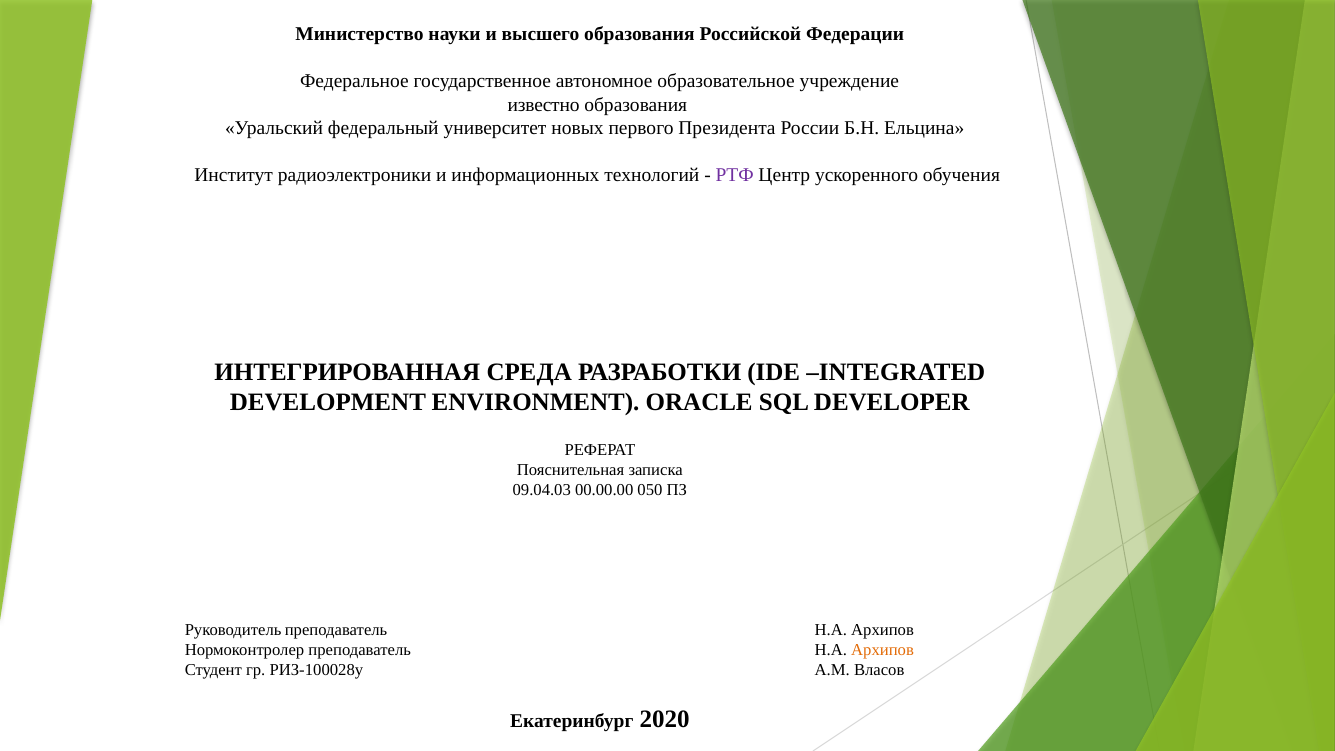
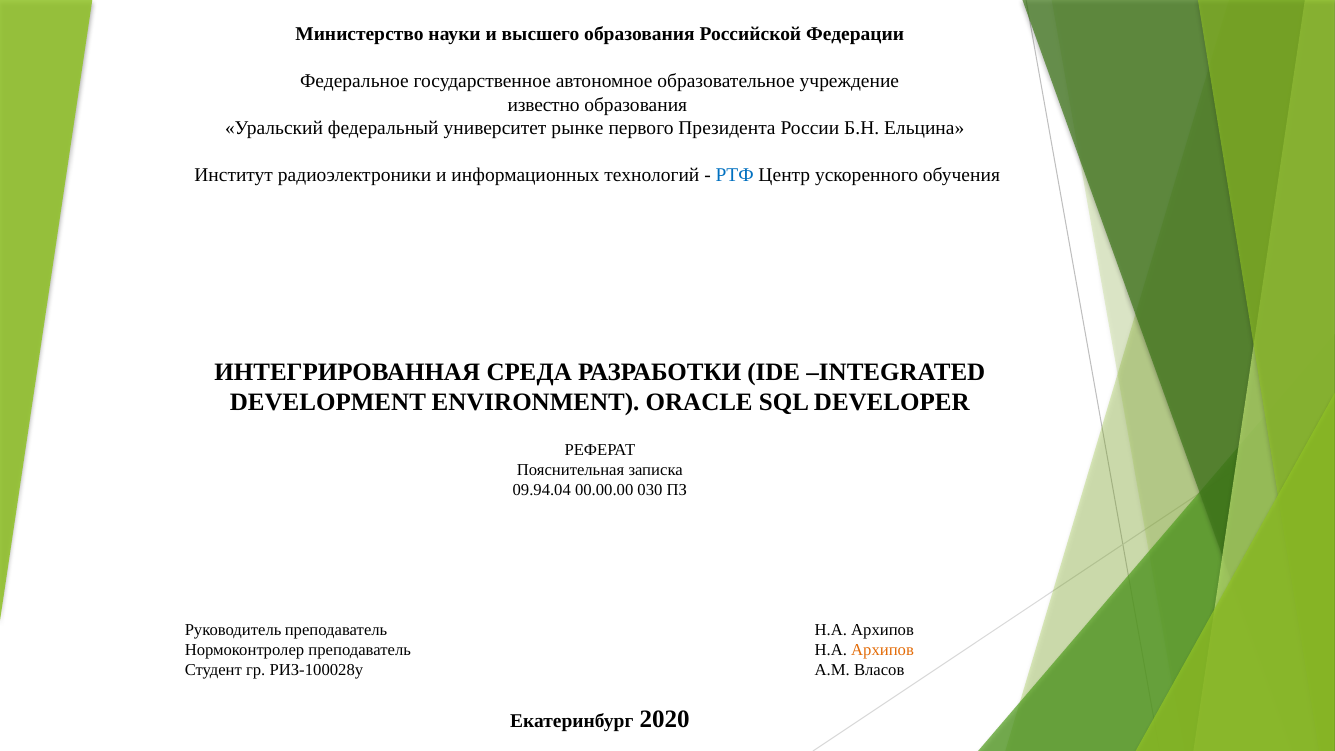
новых: новых -> рынке
РТФ colour: purple -> blue
09.04.03: 09.04.03 -> 09.94.04
050: 050 -> 030
